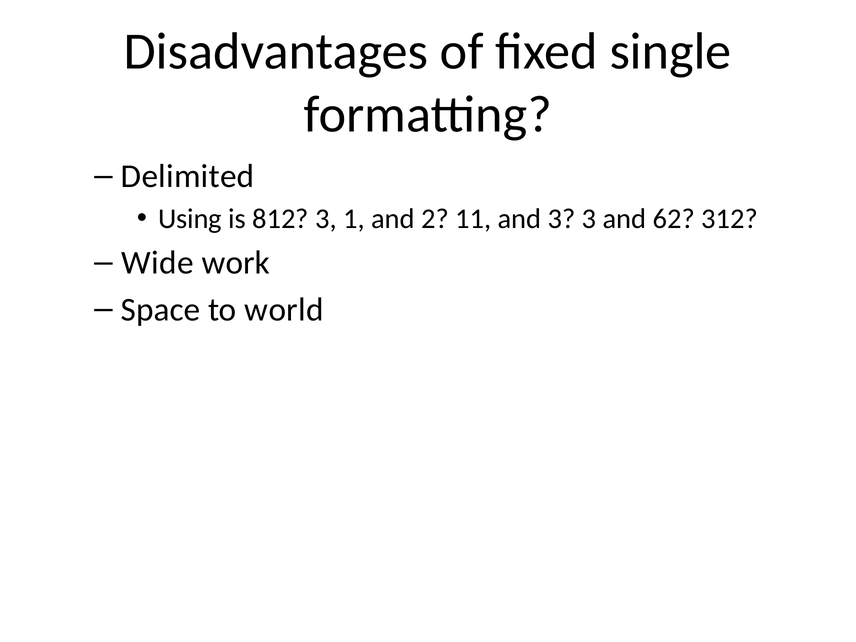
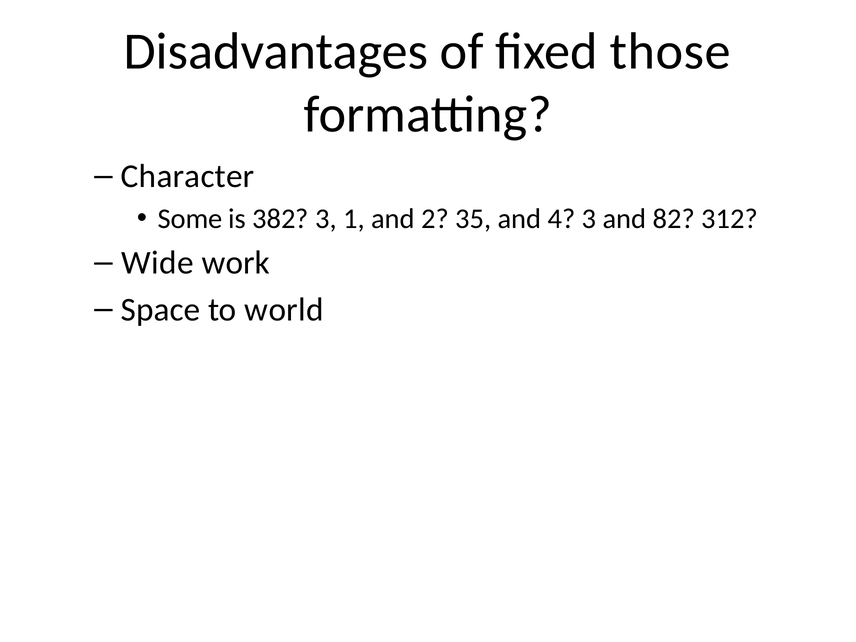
single: single -> those
Delimited: Delimited -> Character
Using: Using -> Some
812: 812 -> 382
11: 11 -> 35
and 3: 3 -> 4
62: 62 -> 82
